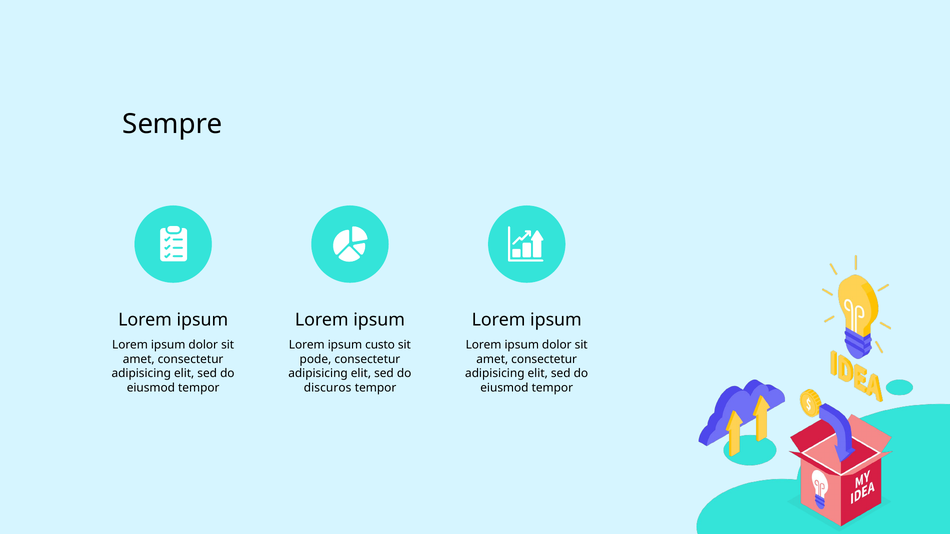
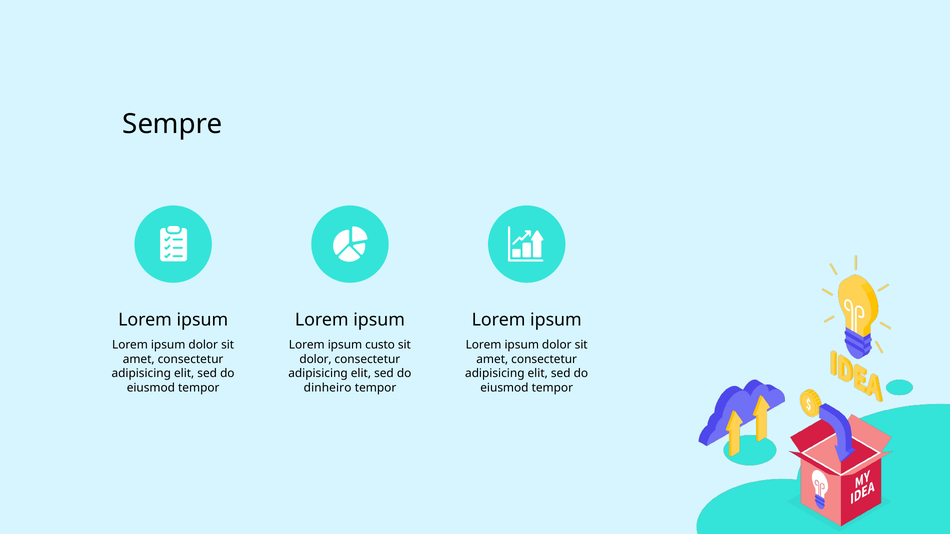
pode at (315, 359): pode -> dolor
discuros: discuros -> dinheiro
